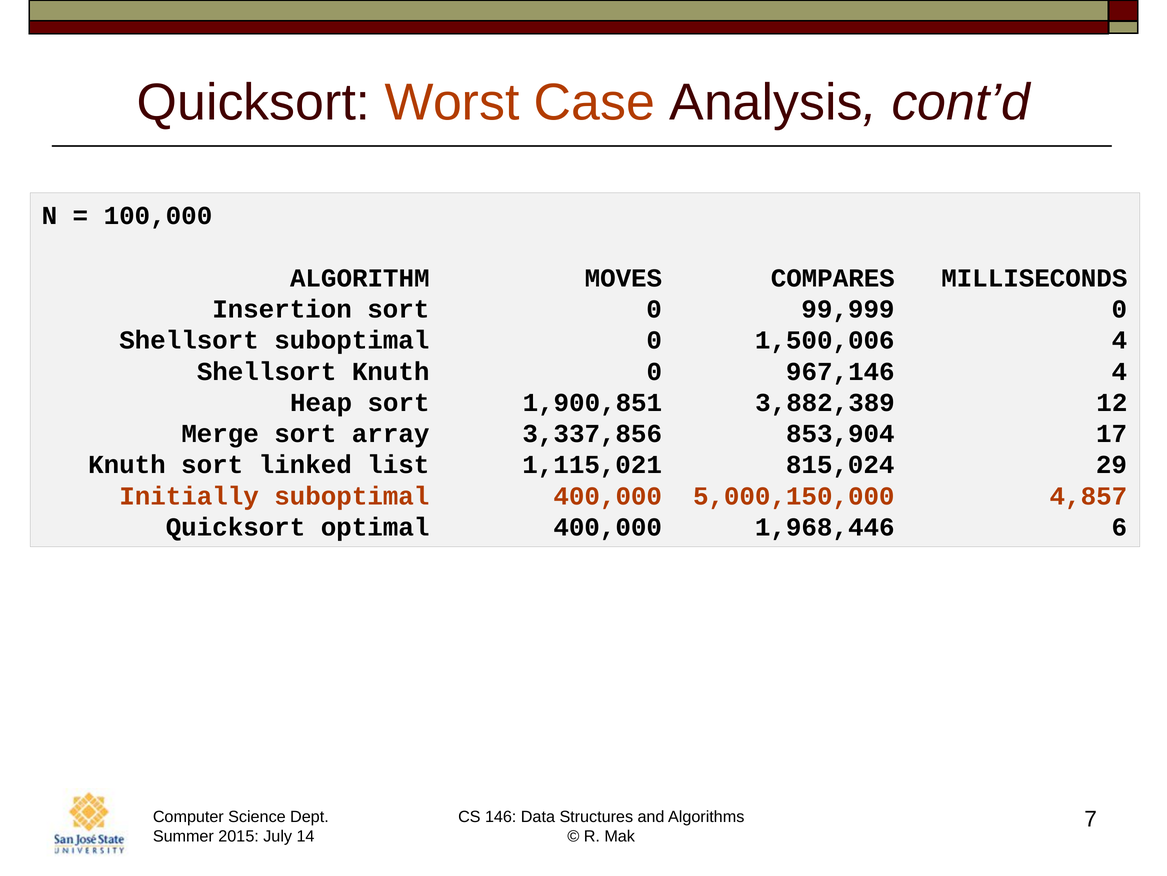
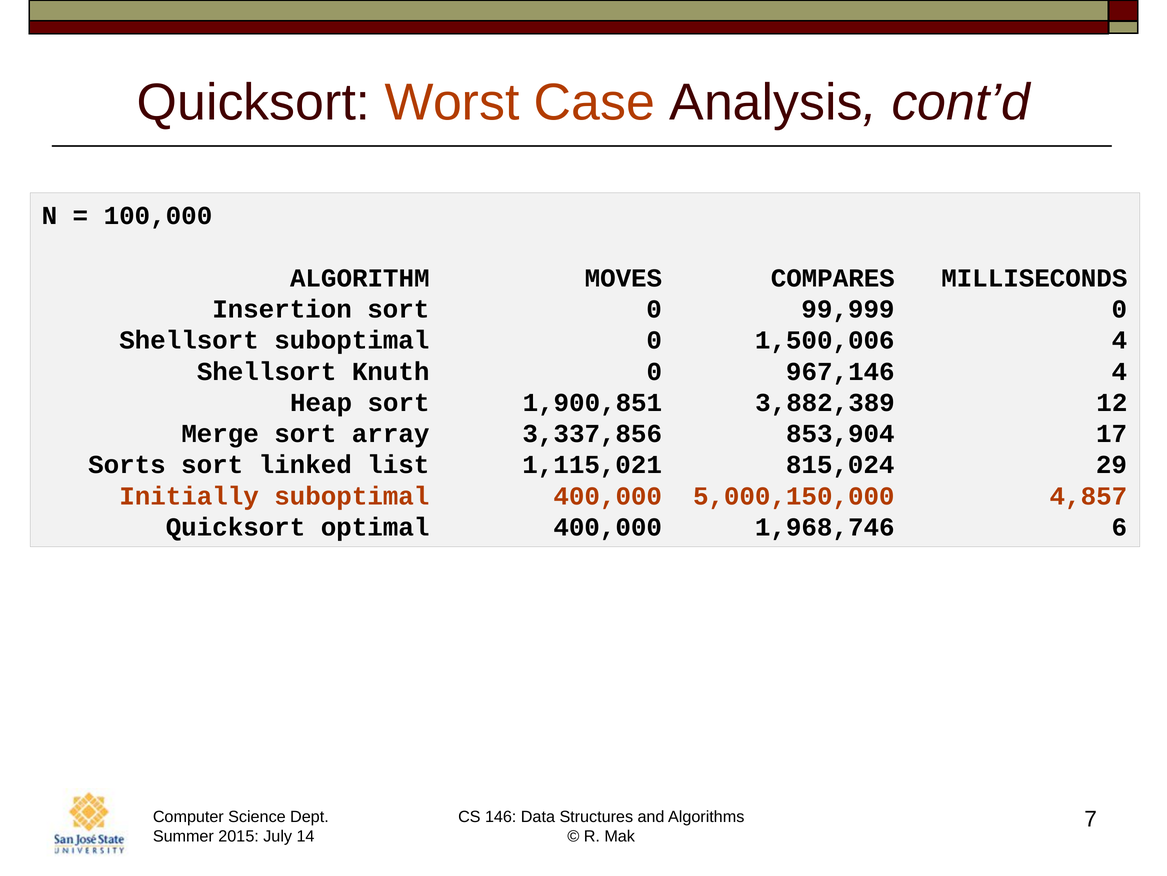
Knuth at (127, 464): Knuth -> Sorts
1,968,446: 1,968,446 -> 1,968,746
